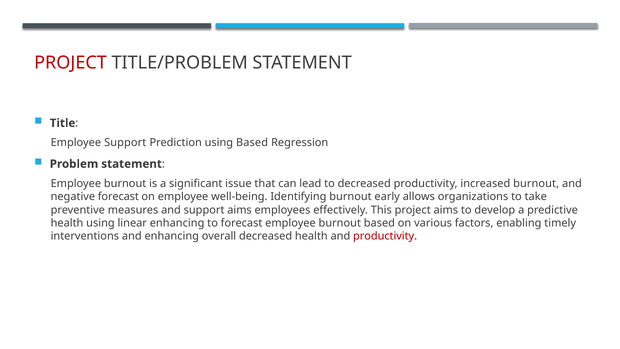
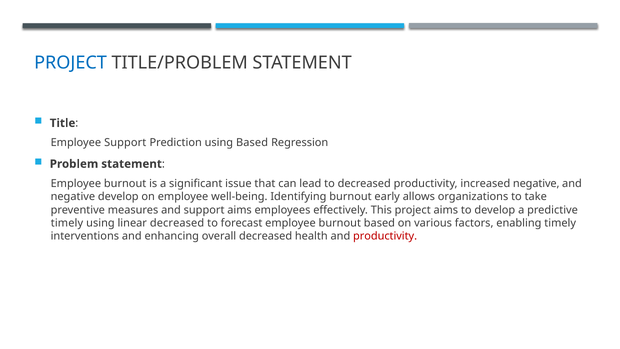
PROJECT at (71, 63) colour: red -> blue
increased burnout: burnout -> negative
negative forecast: forecast -> develop
health at (67, 223): health -> timely
linear enhancing: enhancing -> decreased
